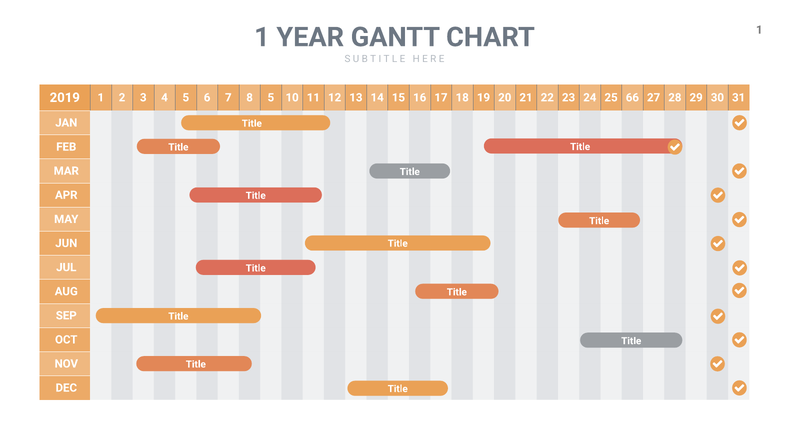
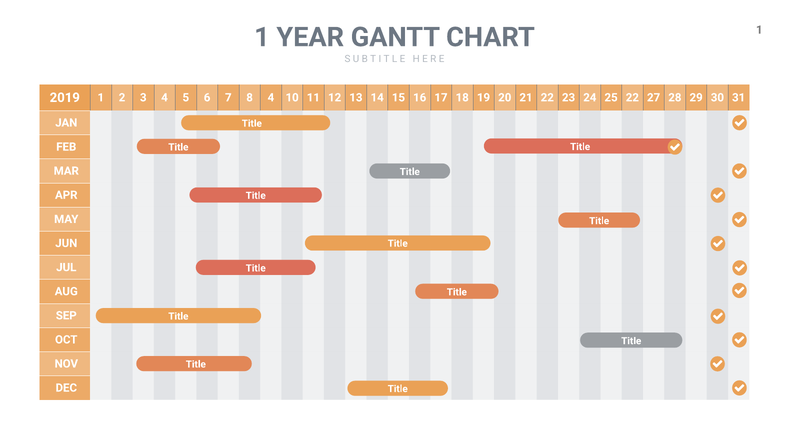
8 5: 5 -> 4
25 66: 66 -> 22
